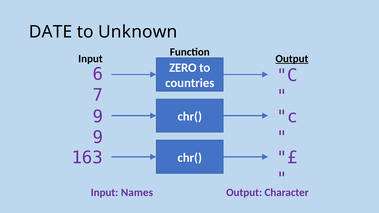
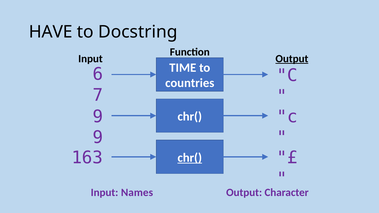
DATE: DATE -> HAVE
Unknown: Unknown -> Docstring
ZERO: ZERO -> TIME
chr( at (190, 158) underline: none -> present
